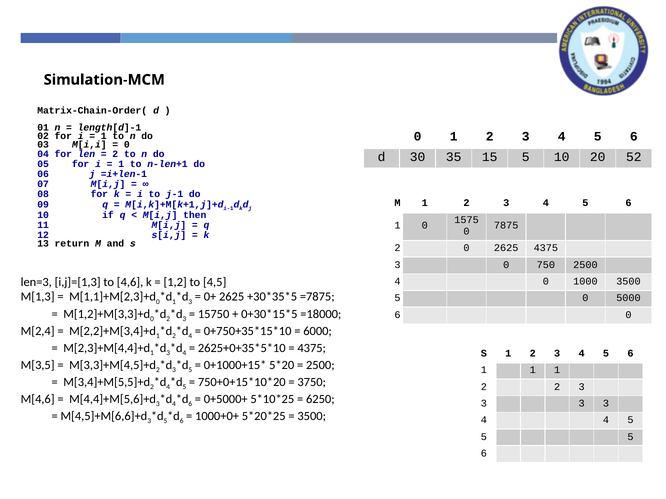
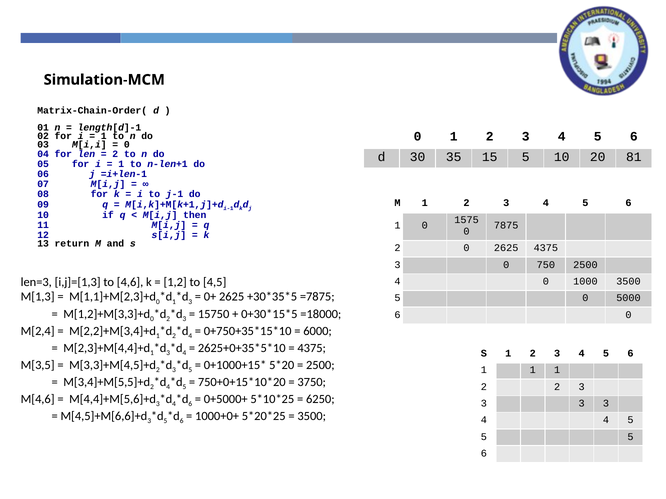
52: 52 -> 81
